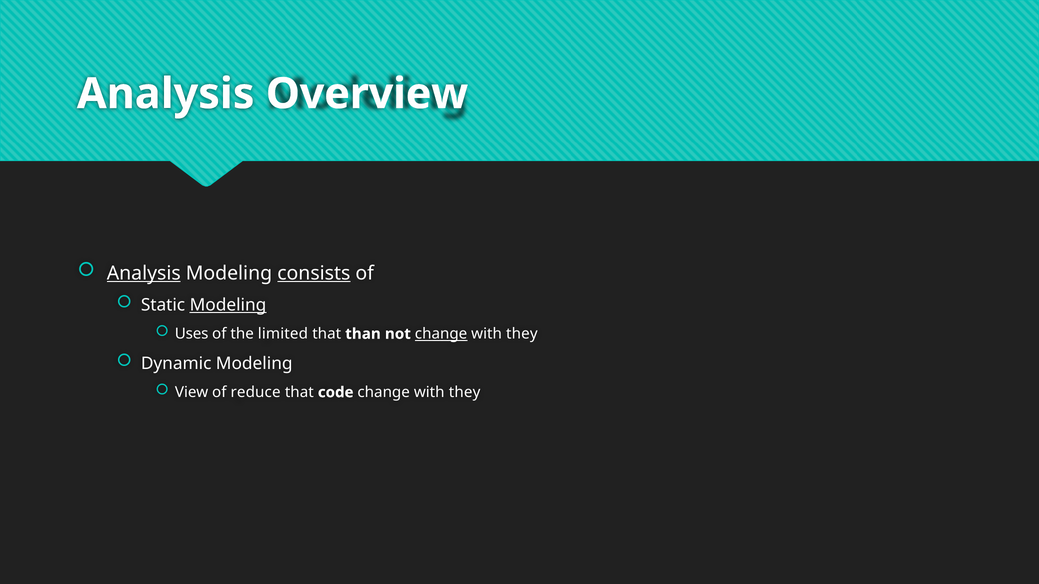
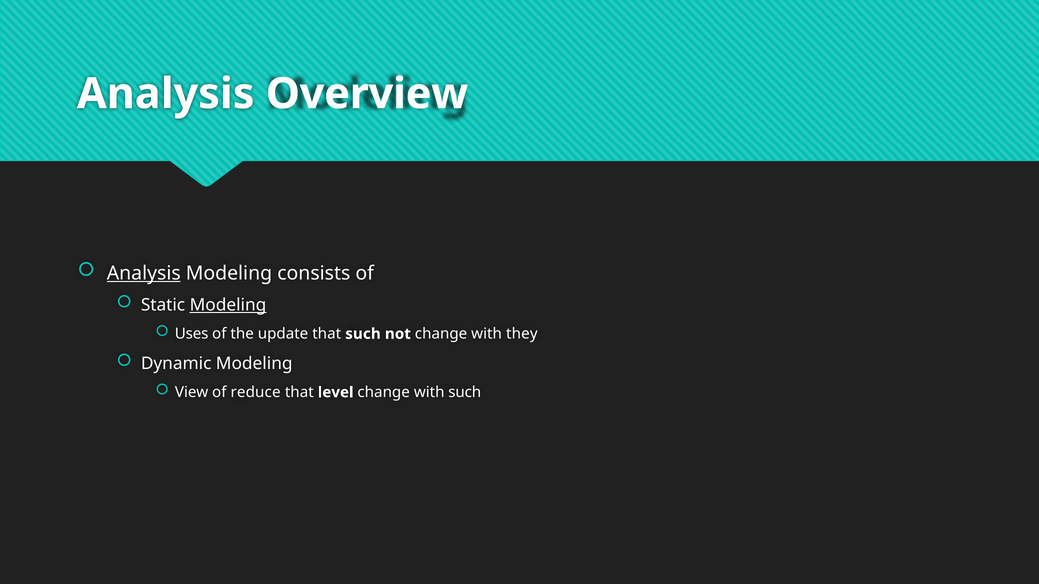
consists underline: present -> none
limited: limited -> update
that than: than -> such
change at (441, 334) underline: present -> none
code: code -> level
they at (465, 393): they -> such
